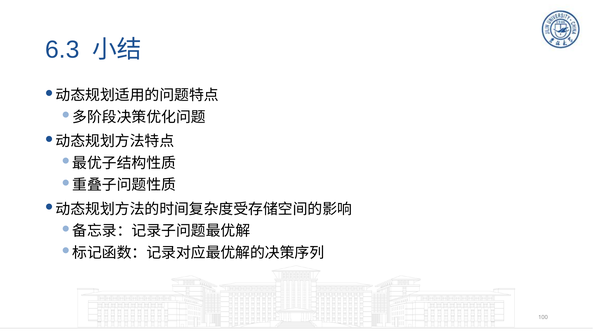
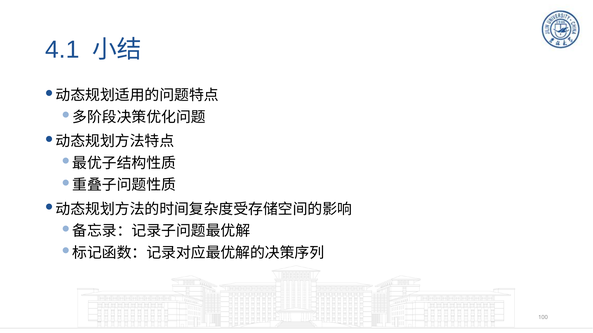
6.3: 6.3 -> 4.1
